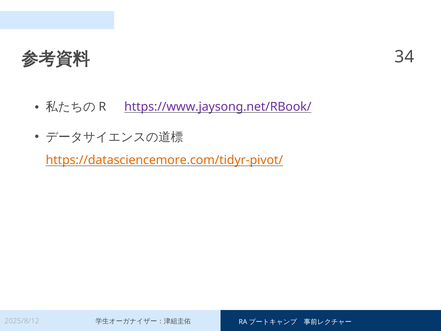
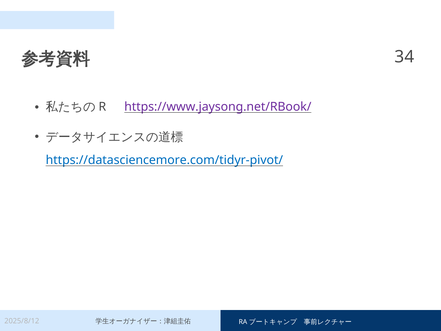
https://datasciencemore.com/tidyr-pivot/ colour: orange -> blue
